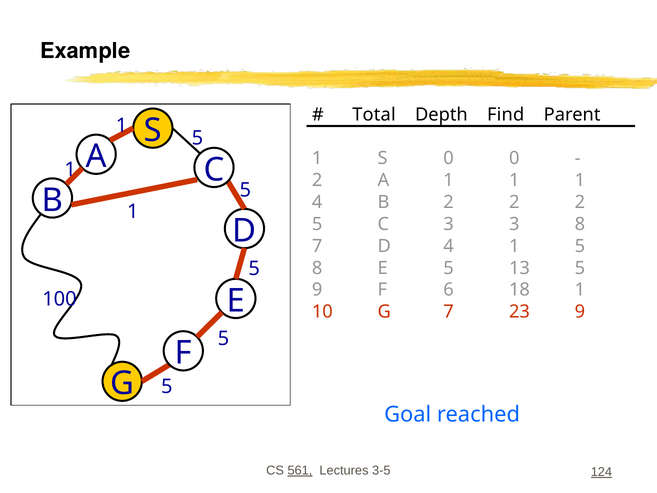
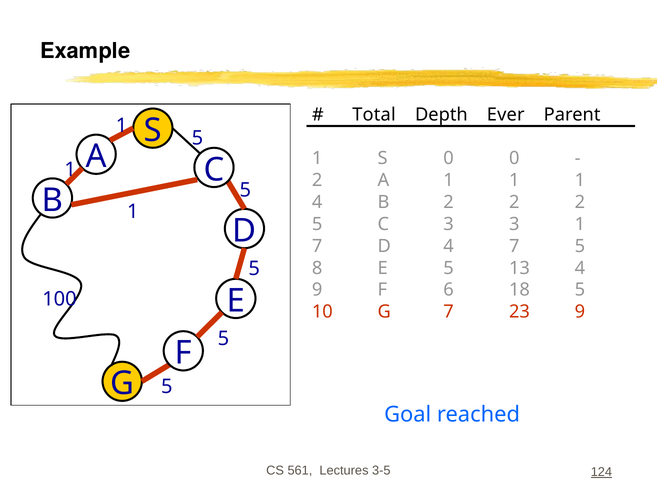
Find: Find -> Ever
3 8: 8 -> 1
4 1: 1 -> 7
13 5: 5 -> 4
18 1: 1 -> 5
561 underline: present -> none
